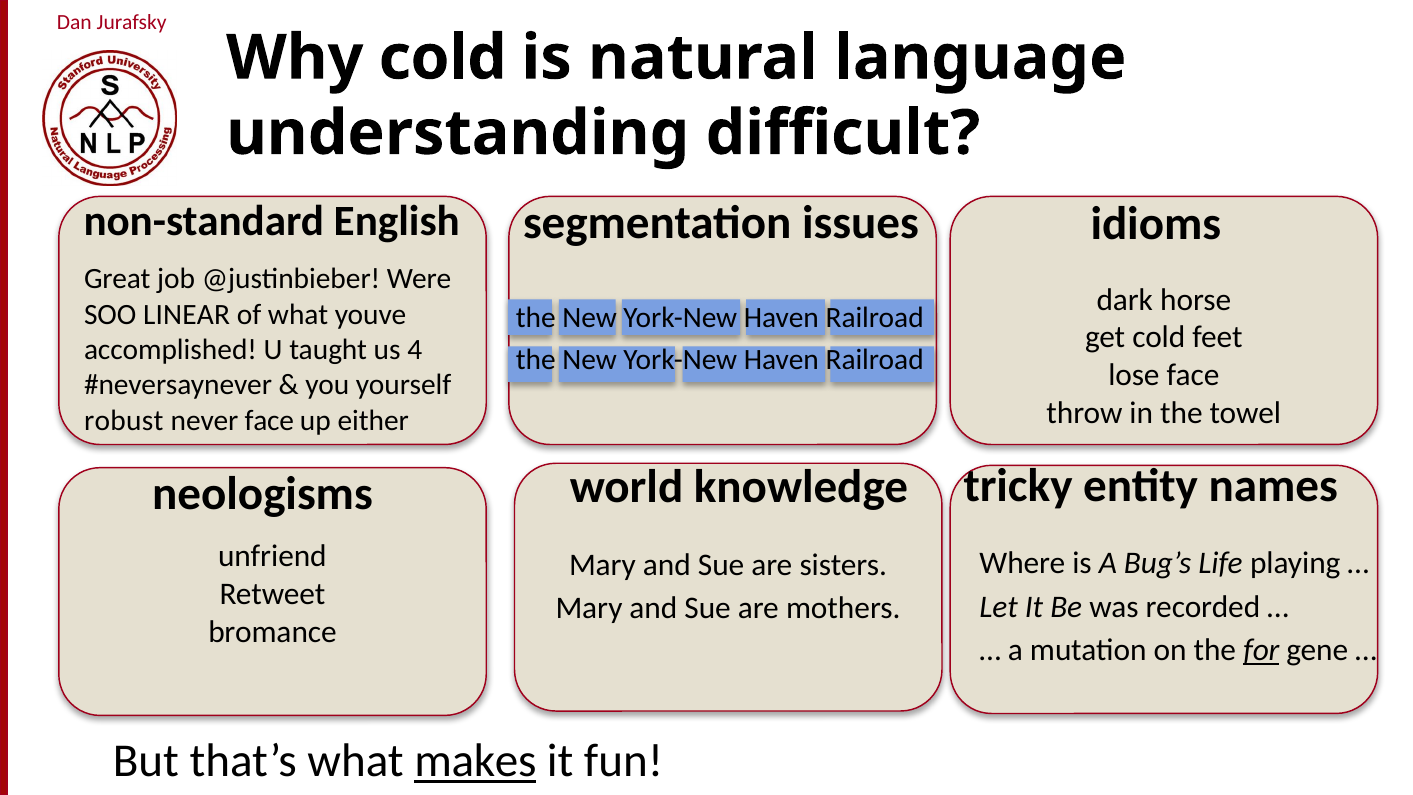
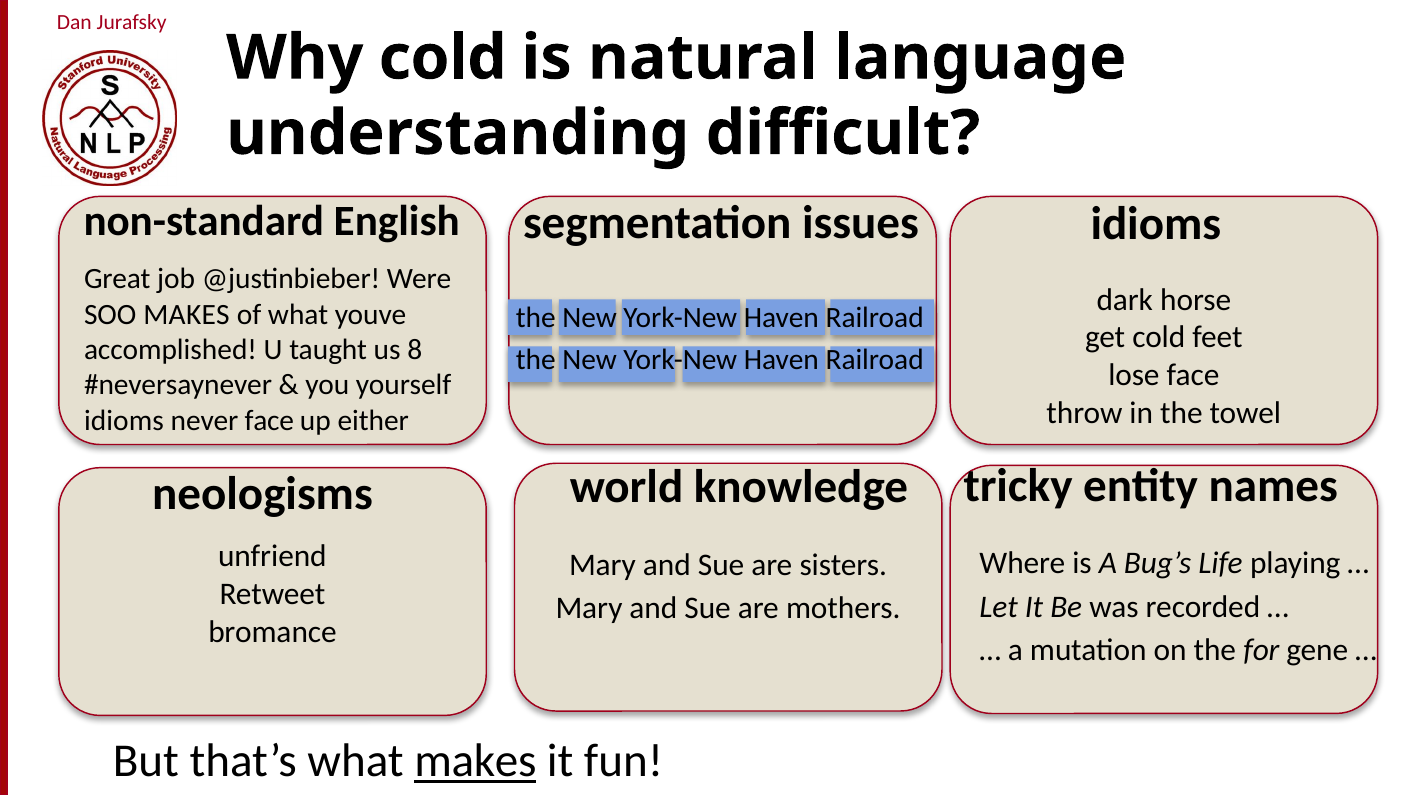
SOO LINEAR: LINEAR -> MAKES
4: 4 -> 8
robust at (124, 420): robust -> idioms
for underline: present -> none
